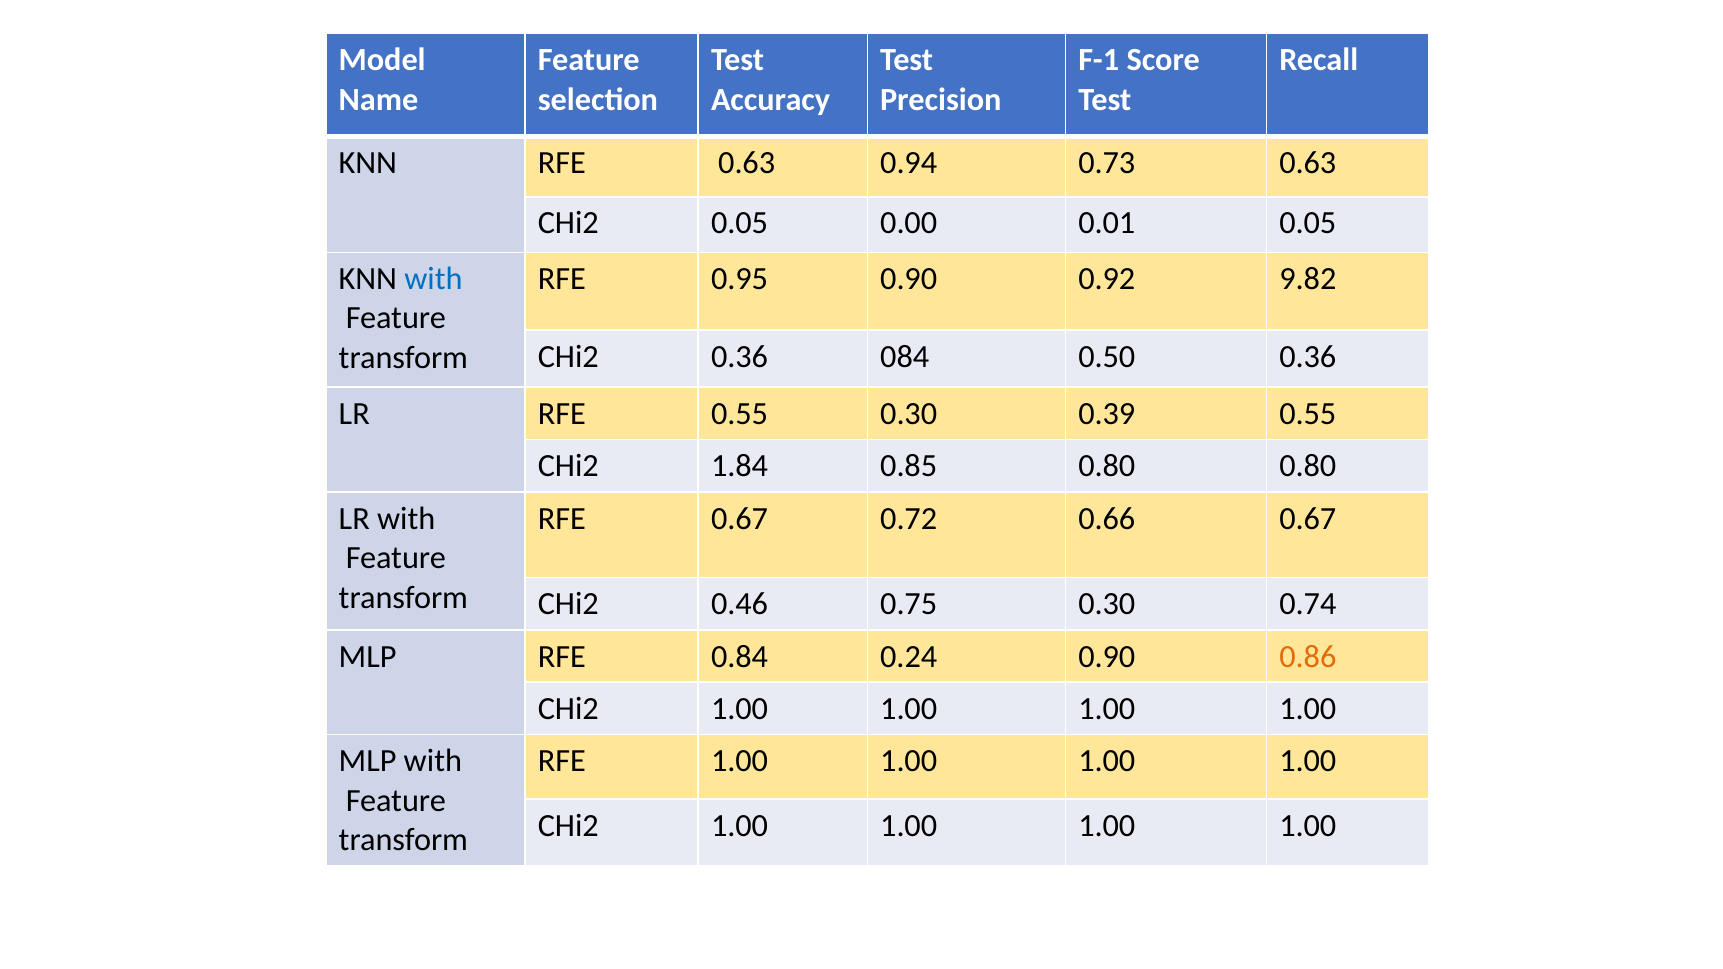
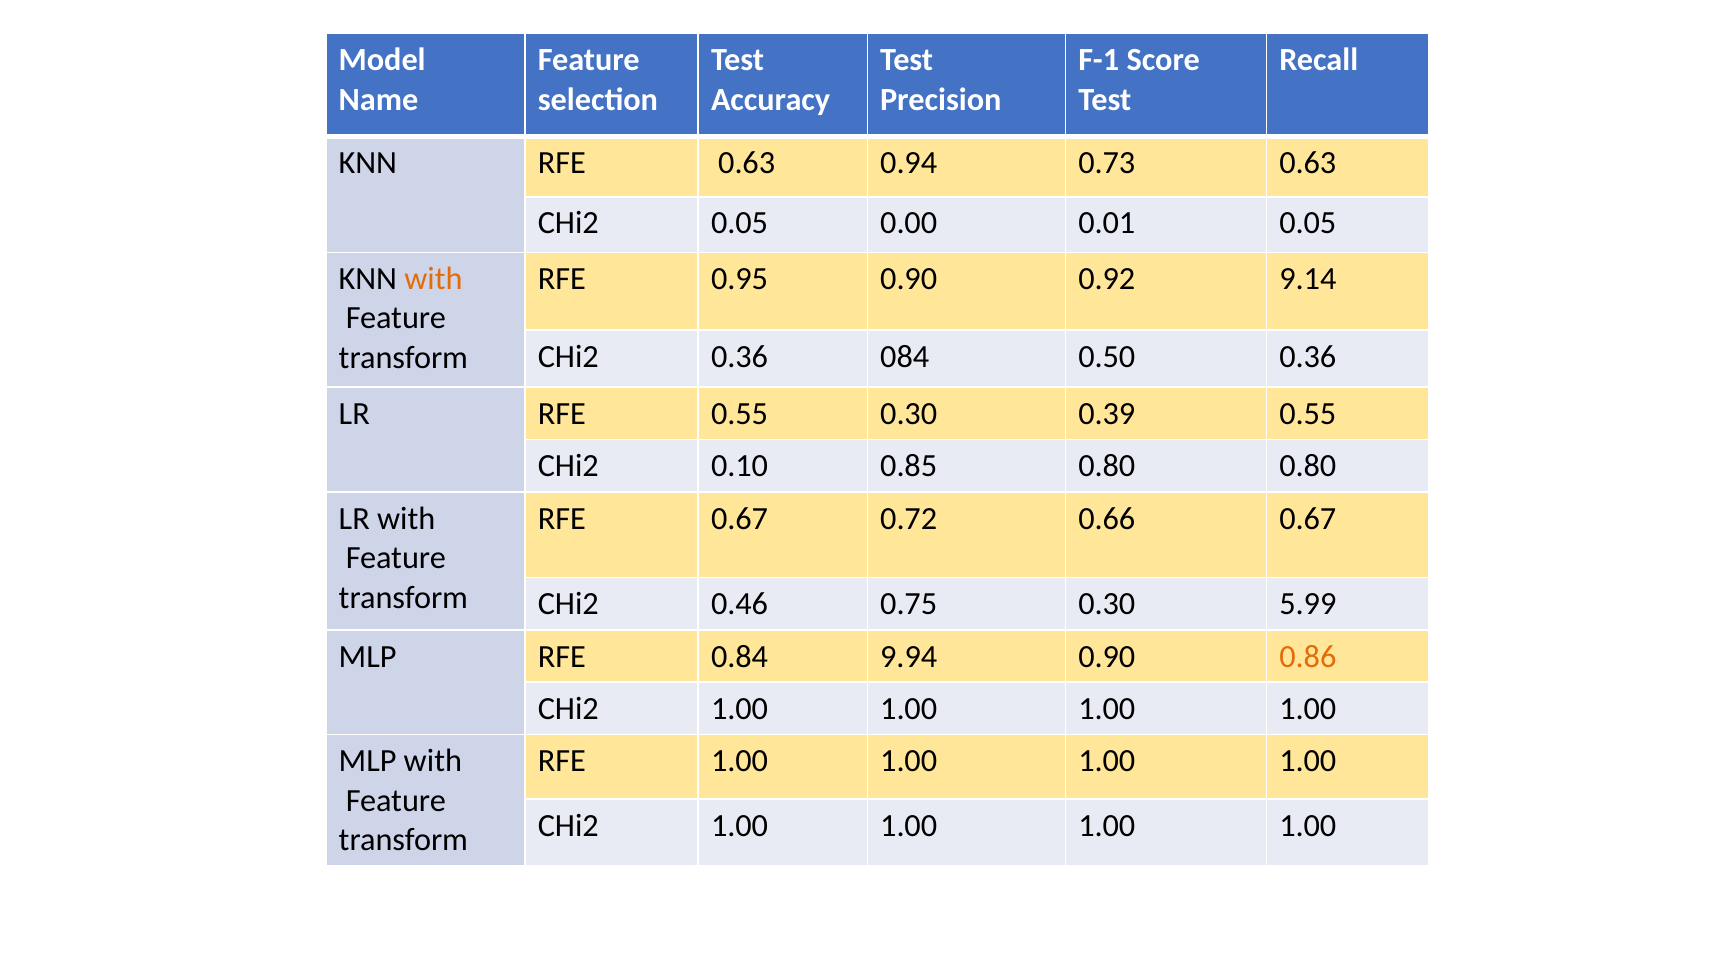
with at (433, 279) colour: blue -> orange
9.82: 9.82 -> 9.14
1.84: 1.84 -> 0.10
0.74: 0.74 -> 5.99
0.24: 0.24 -> 9.94
